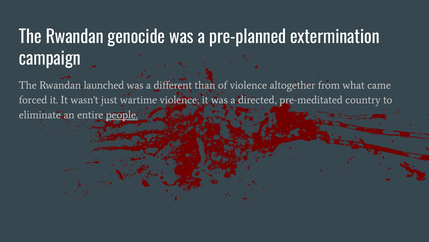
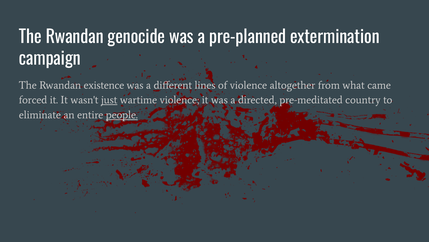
launched: launched -> existence
than: than -> lines
just underline: none -> present
